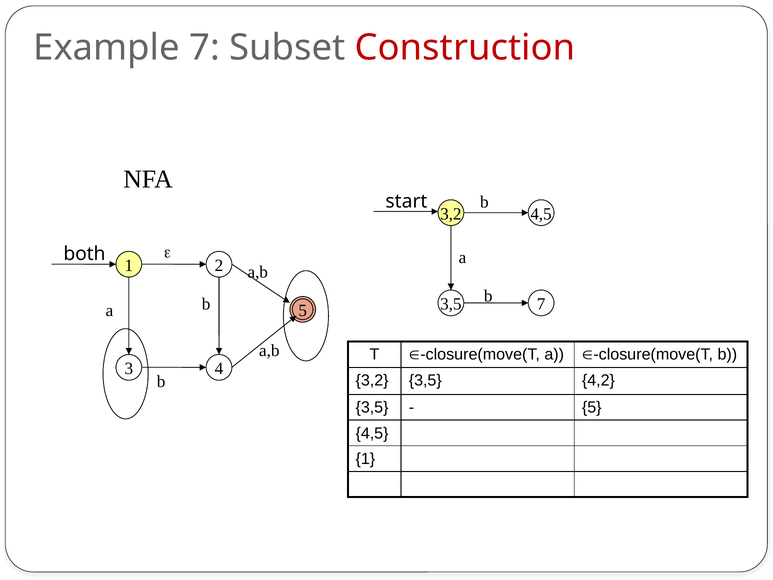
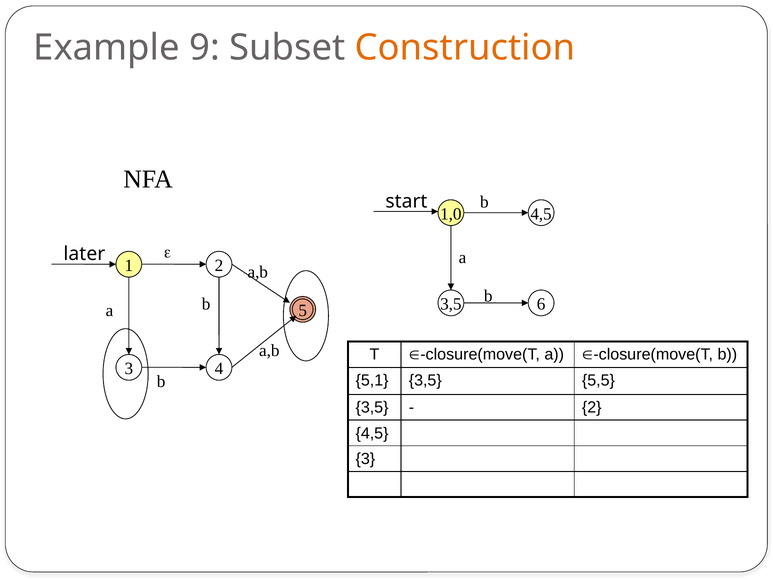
Example 7: 7 -> 9
Construction colour: red -> orange
3,2 at (451, 214): 3,2 -> 1,0
both: both -> later
3,5 7: 7 -> 6
3,2 at (372, 380): 3,2 -> 5,1
4,2: 4,2 -> 5,5
5 at (592, 407): 5 -> 2
1 at (365, 459): 1 -> 3
